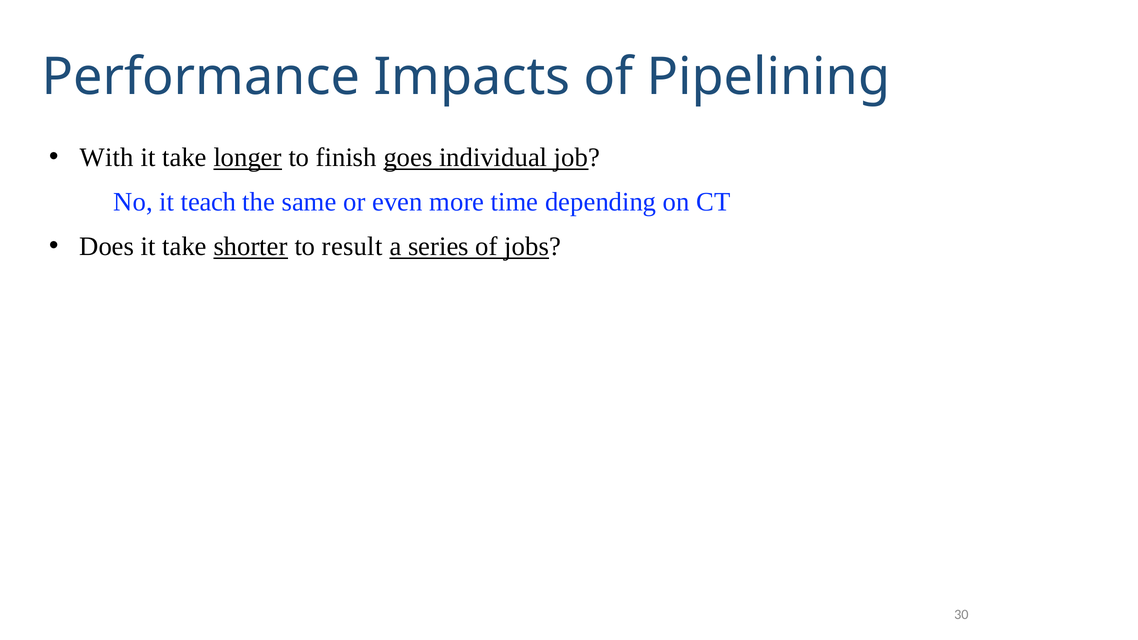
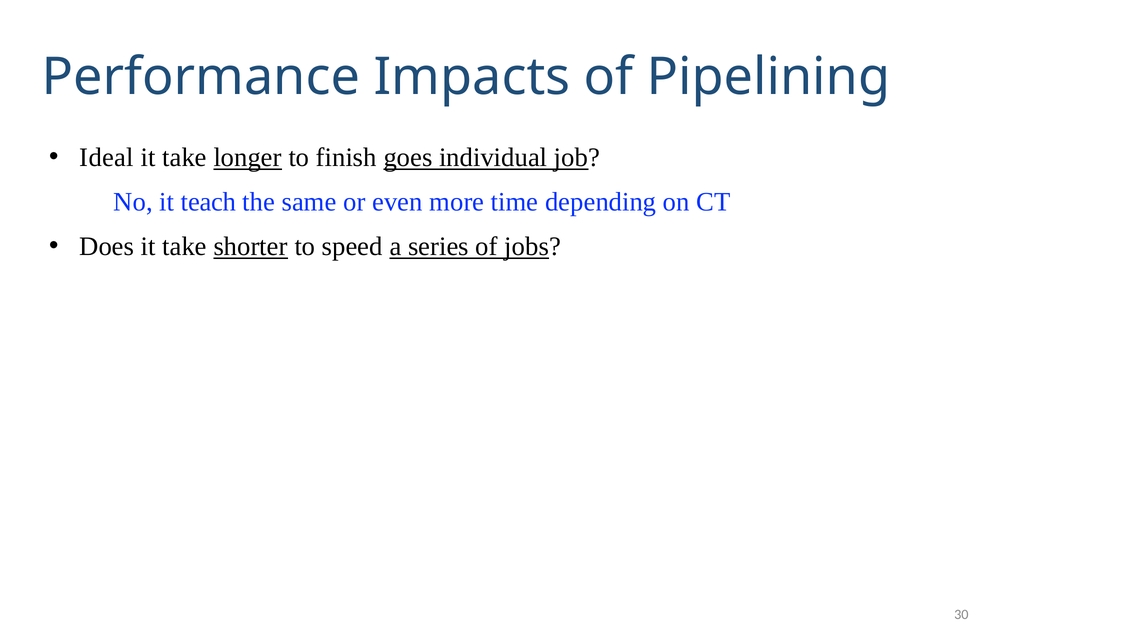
With: With -> Ideal
result: result -> speed
